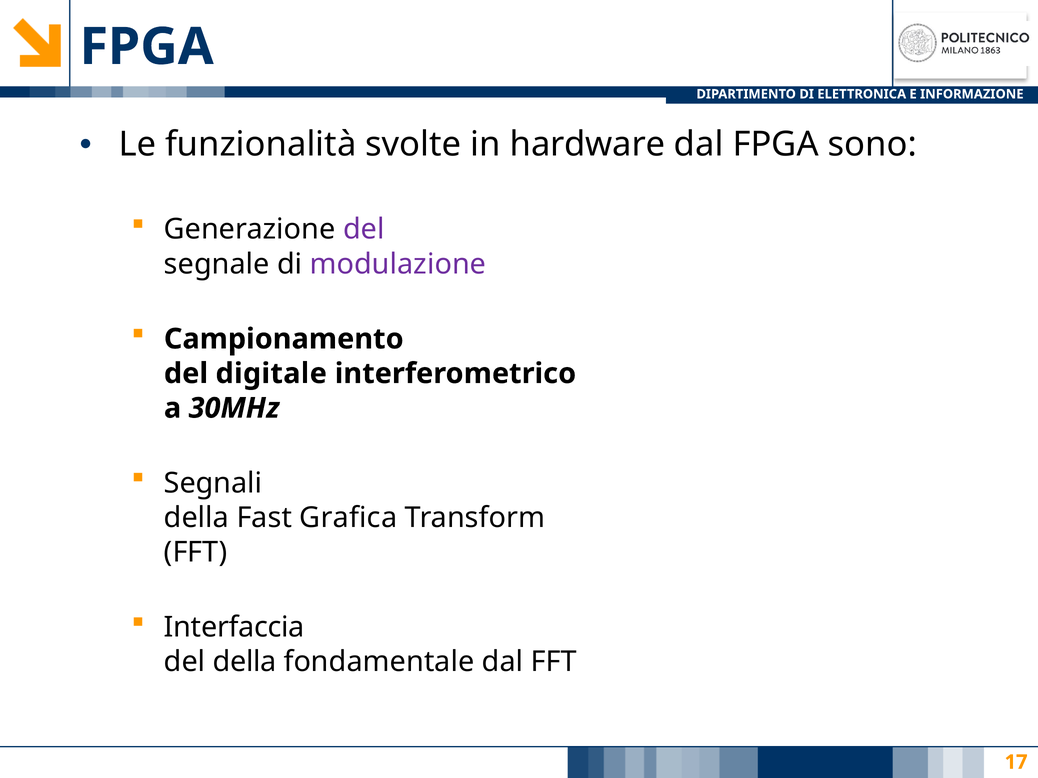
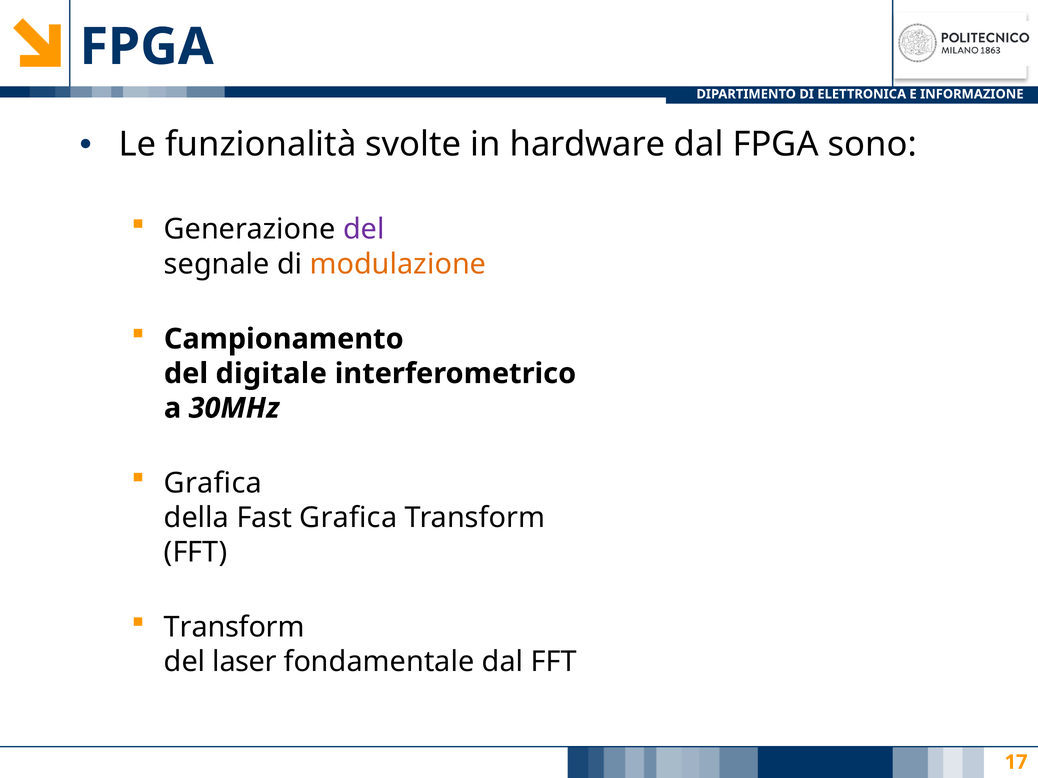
modulazione colour: purple -> orange
Segnali at (213, 483): Segnali -> Grafica
Interfaccia at (234, 628): Interfaccia -> Transform
del della: della -> laser
